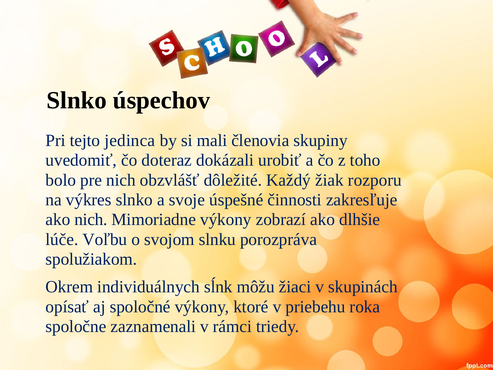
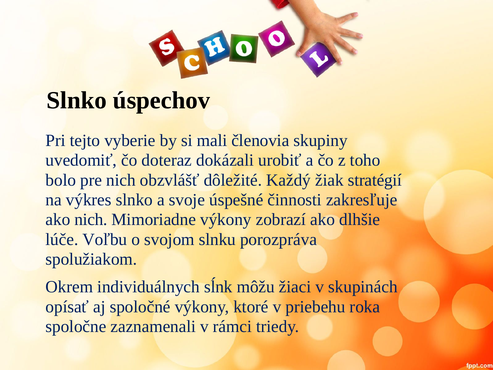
jedinca: jedinca -> vyberie
rozporu: rozporu -> stratégií
